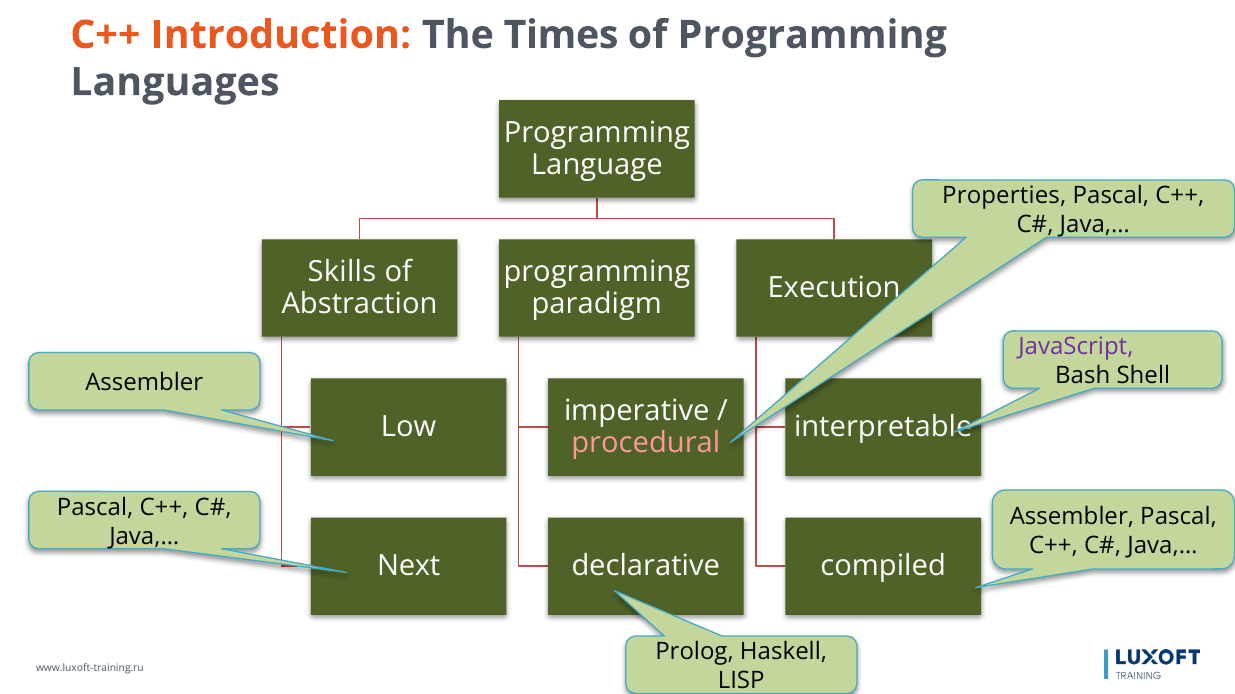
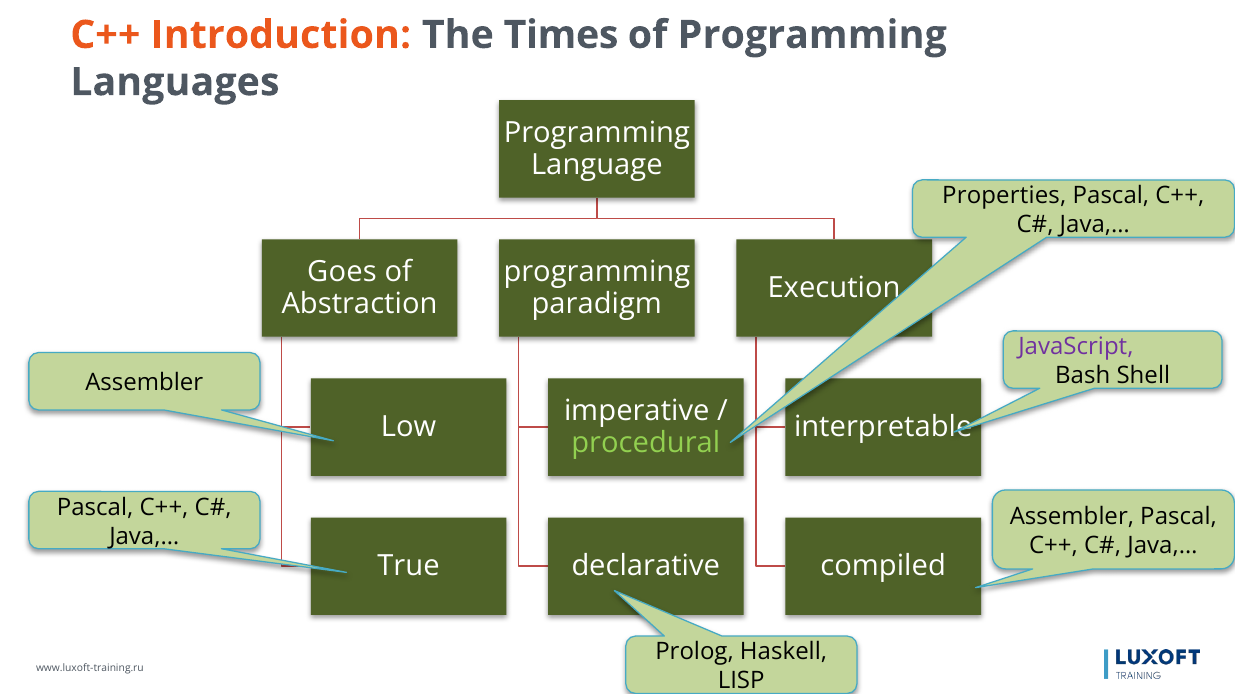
Skills: Skills -> Goes
procedural colour: pink -> light green
Next: Next -> True
